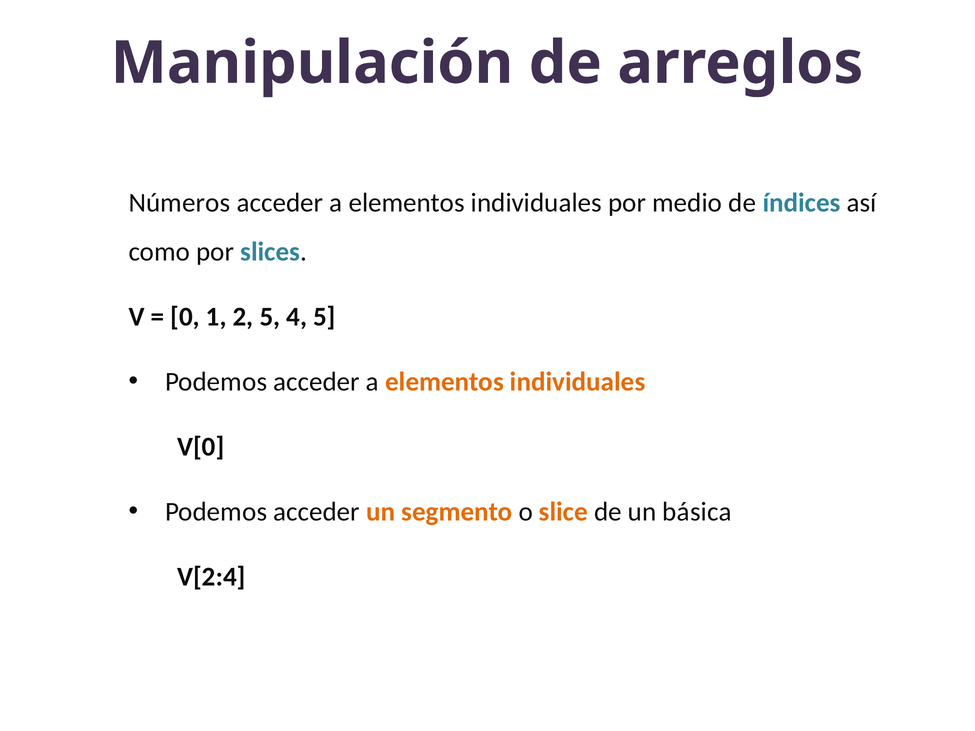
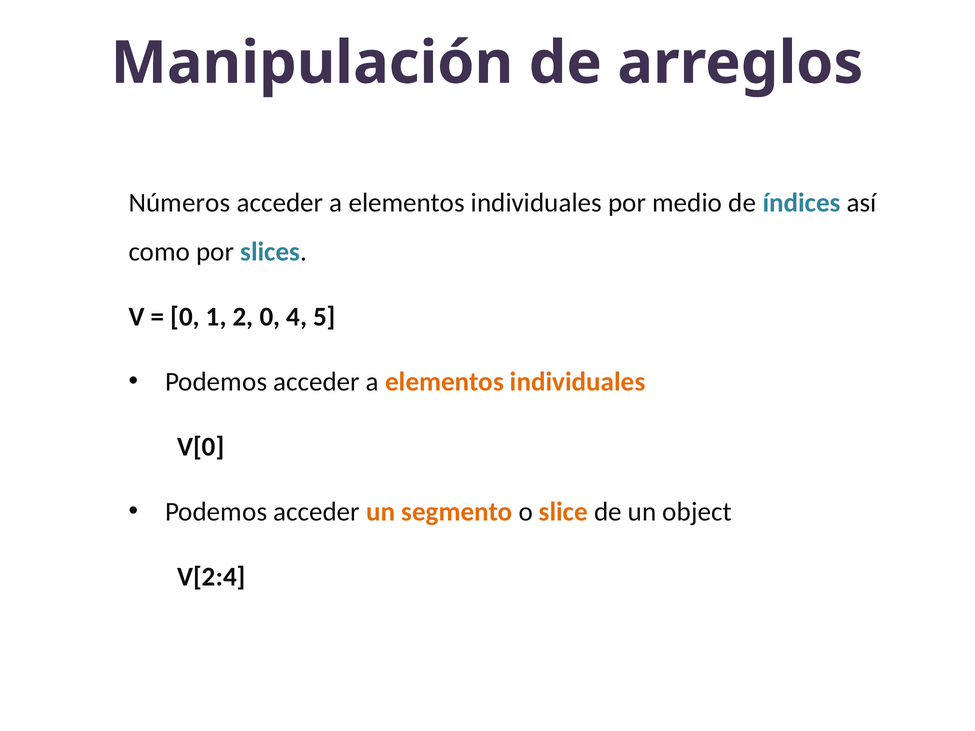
2 5: 5 -> 0
básica: básica -> object
